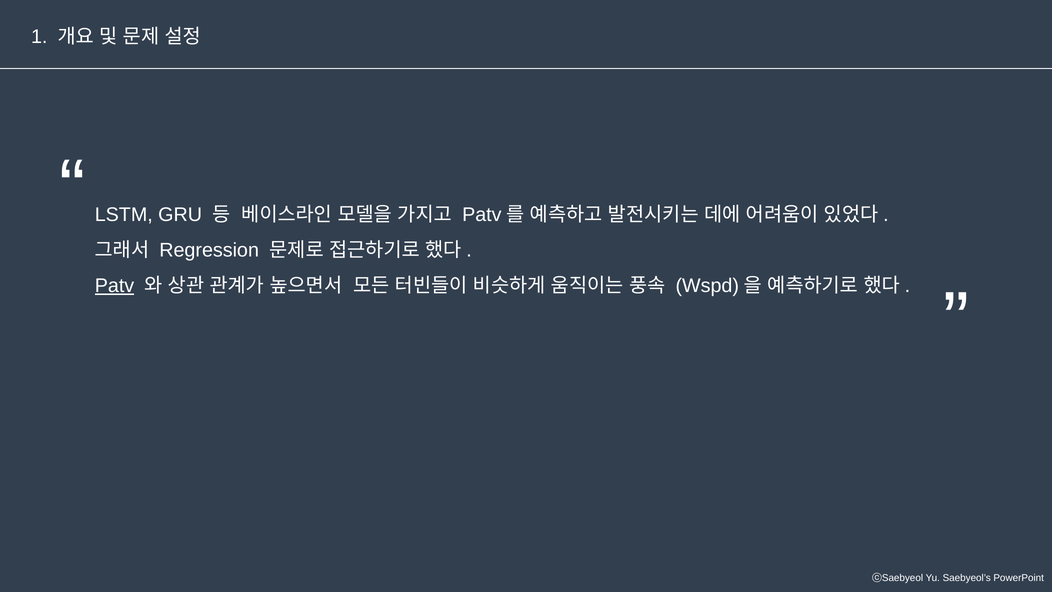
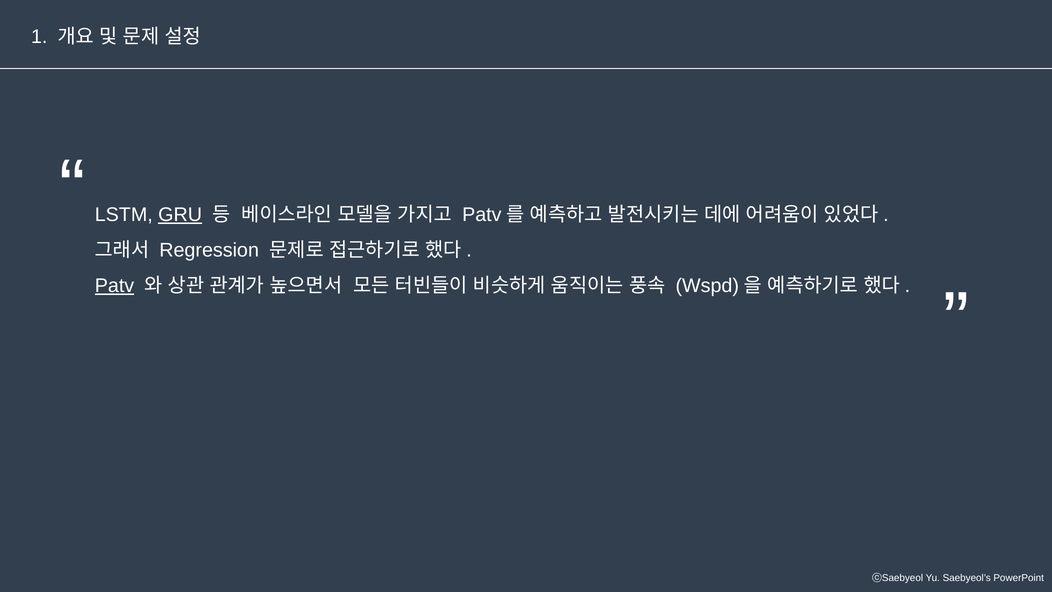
GRU underline: none -> present
